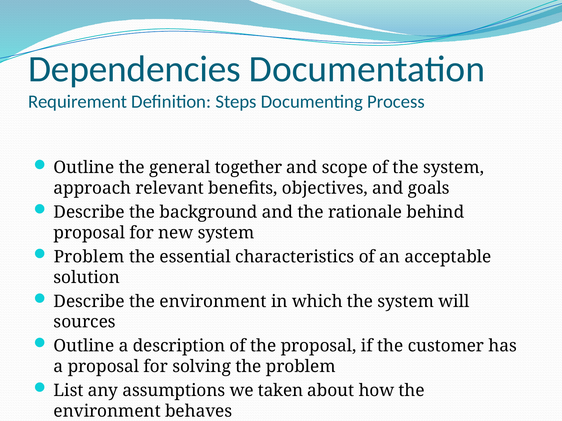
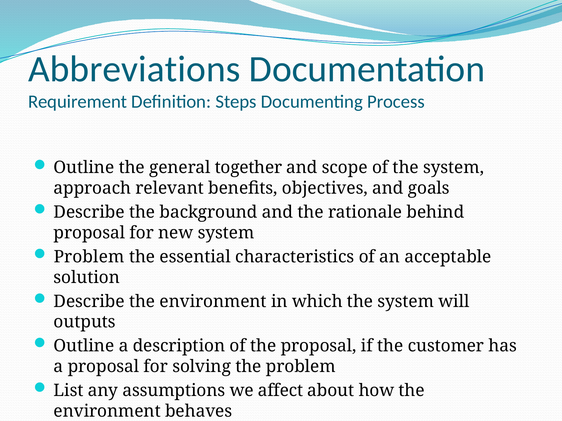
Dependencies: Dependencies -> Abbreviations
sources: sources -> outputs
taken: taken -> affect
